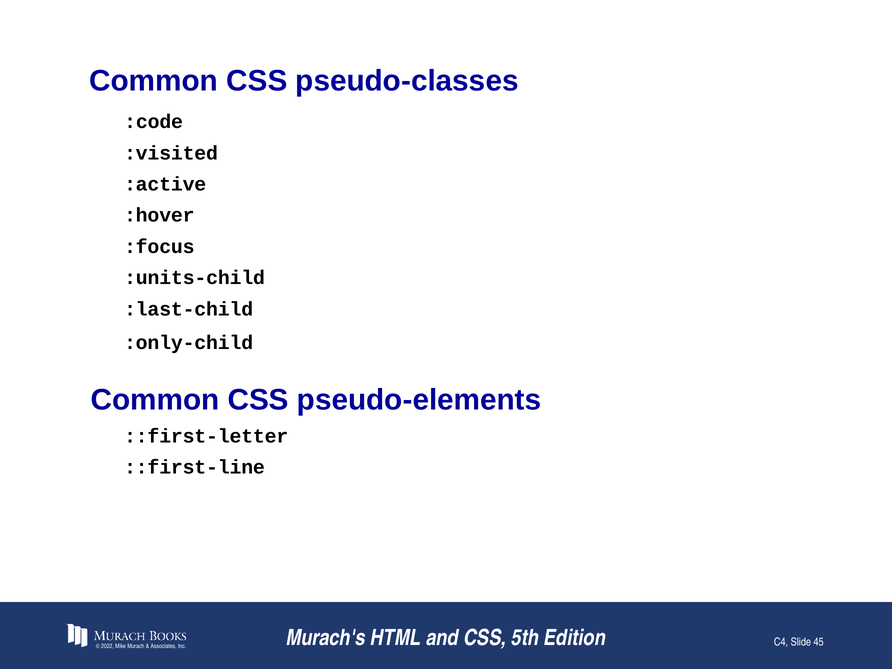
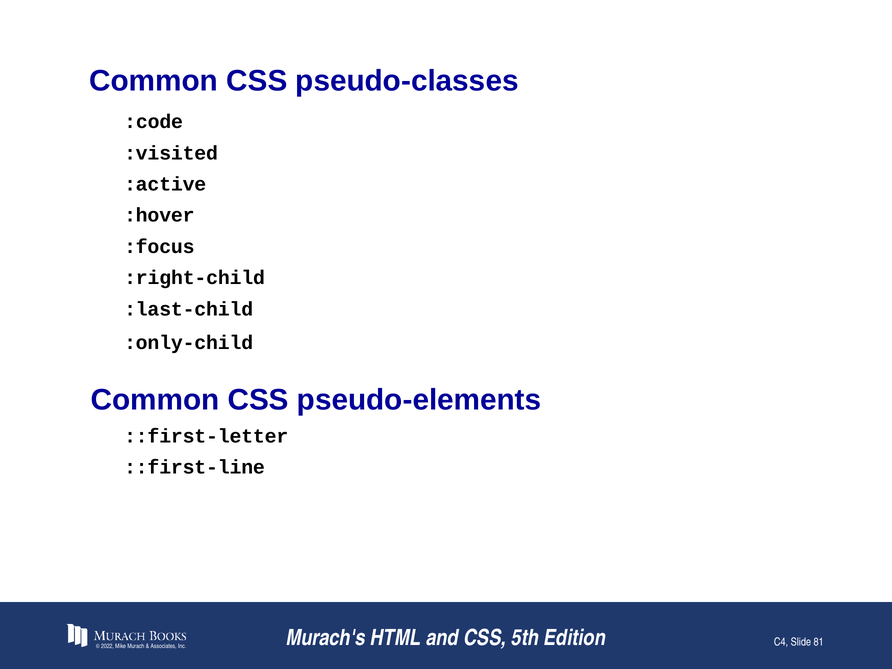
:units-child: :units-child -> :right-child
45: 45 -> 81
